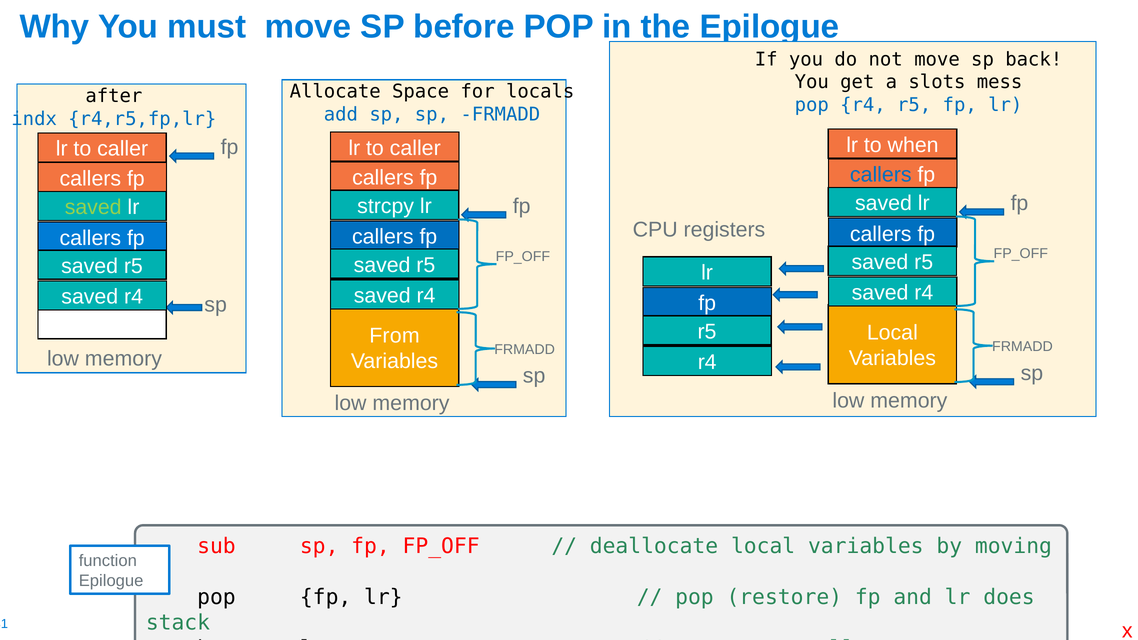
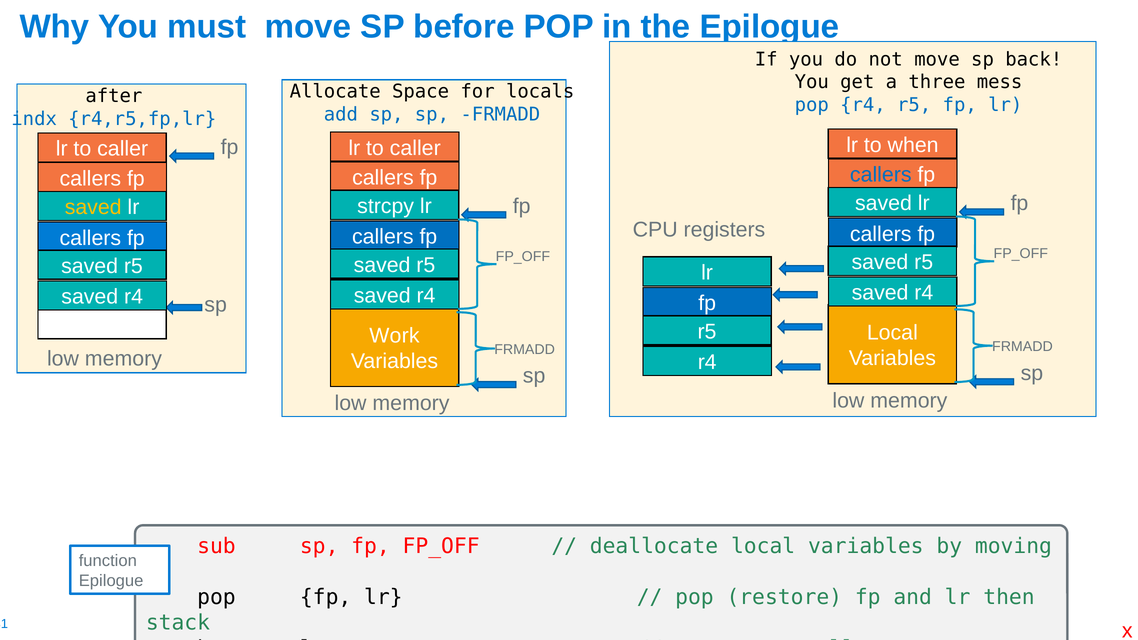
slots: slots -> three
saved at (93, 207) colour: light green -> yellow
From: From -> Work
does: does -> then
